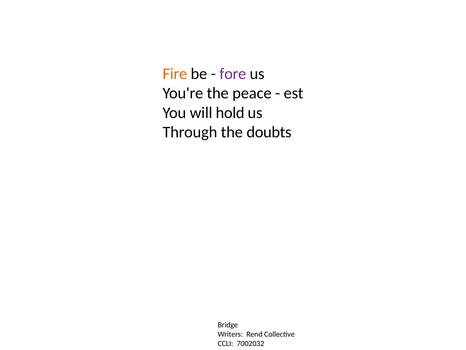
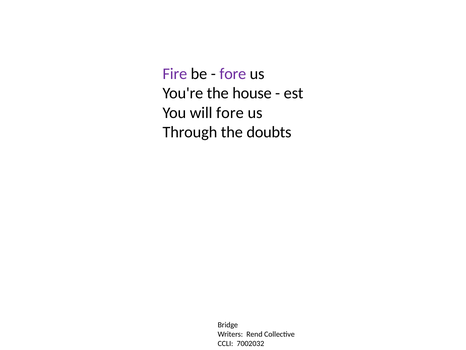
Fire colour: orange -> purple
peace: peace -> house
will hold: hold -> fore
